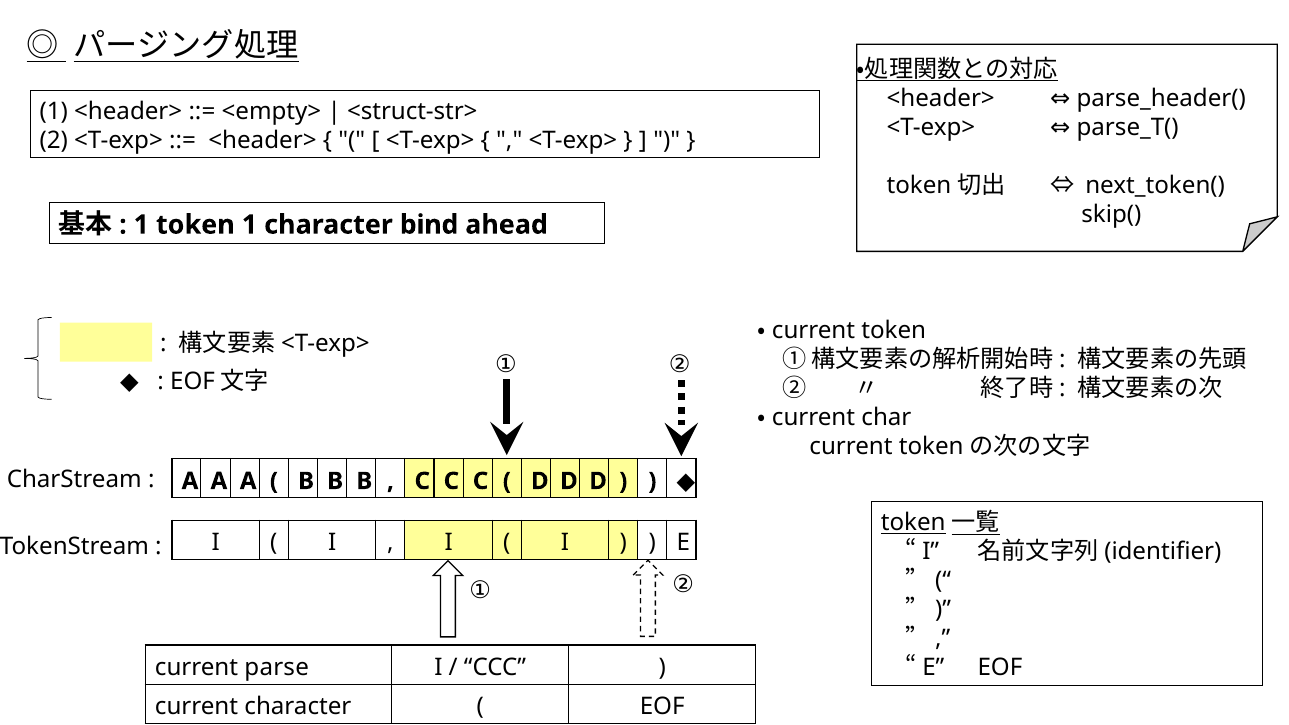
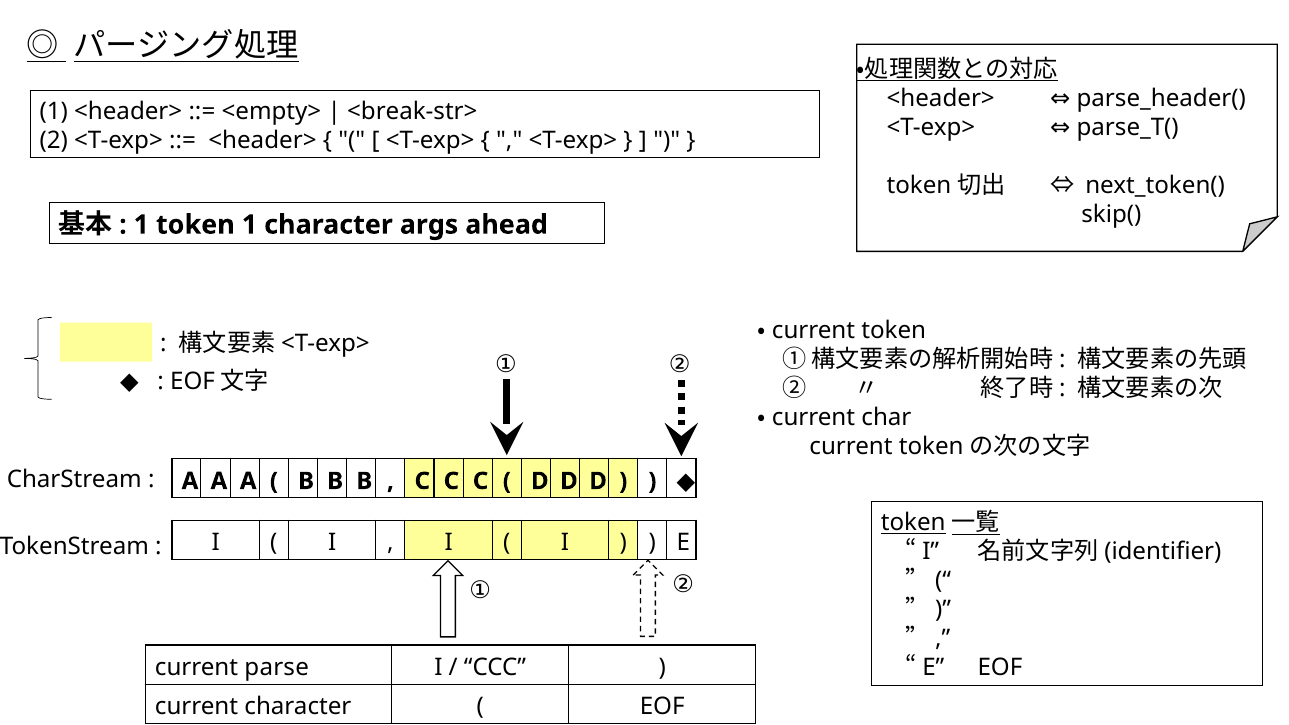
<struct-str>: <struct-str> -> <break-str>
bind: bind -> args
